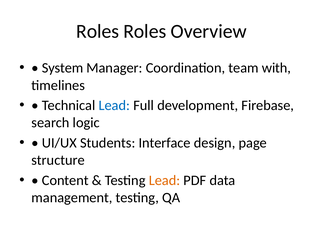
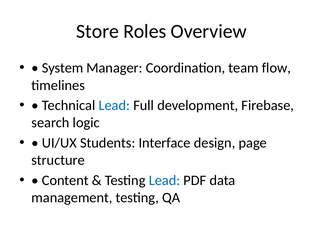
Roles at (98, 31): Roles -> Store
with: with -> flow
Lead at (164, 180) colour: orange -> blue
